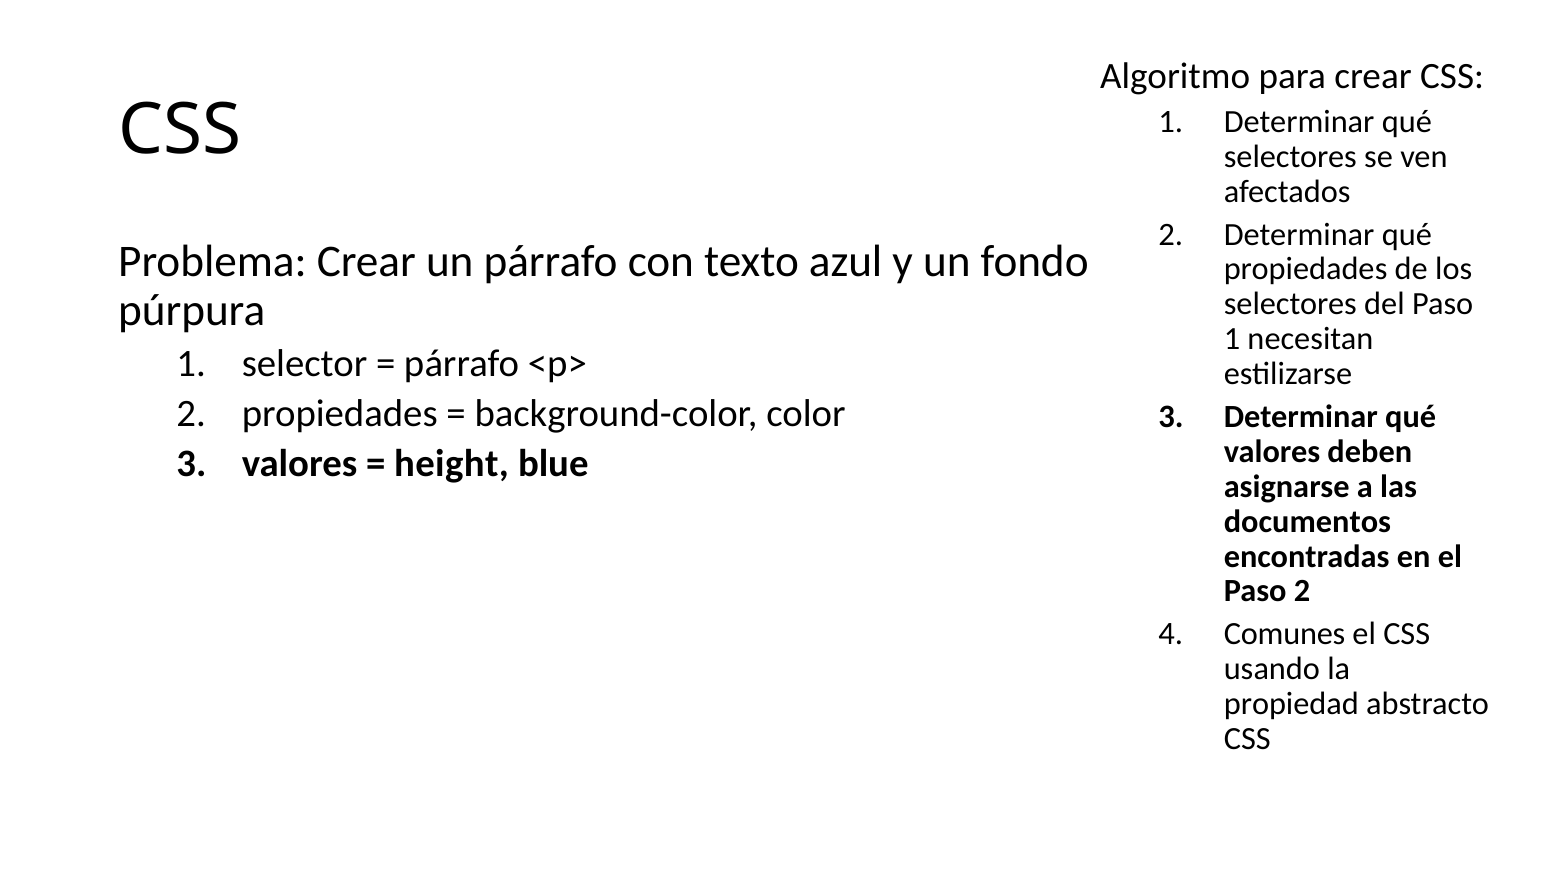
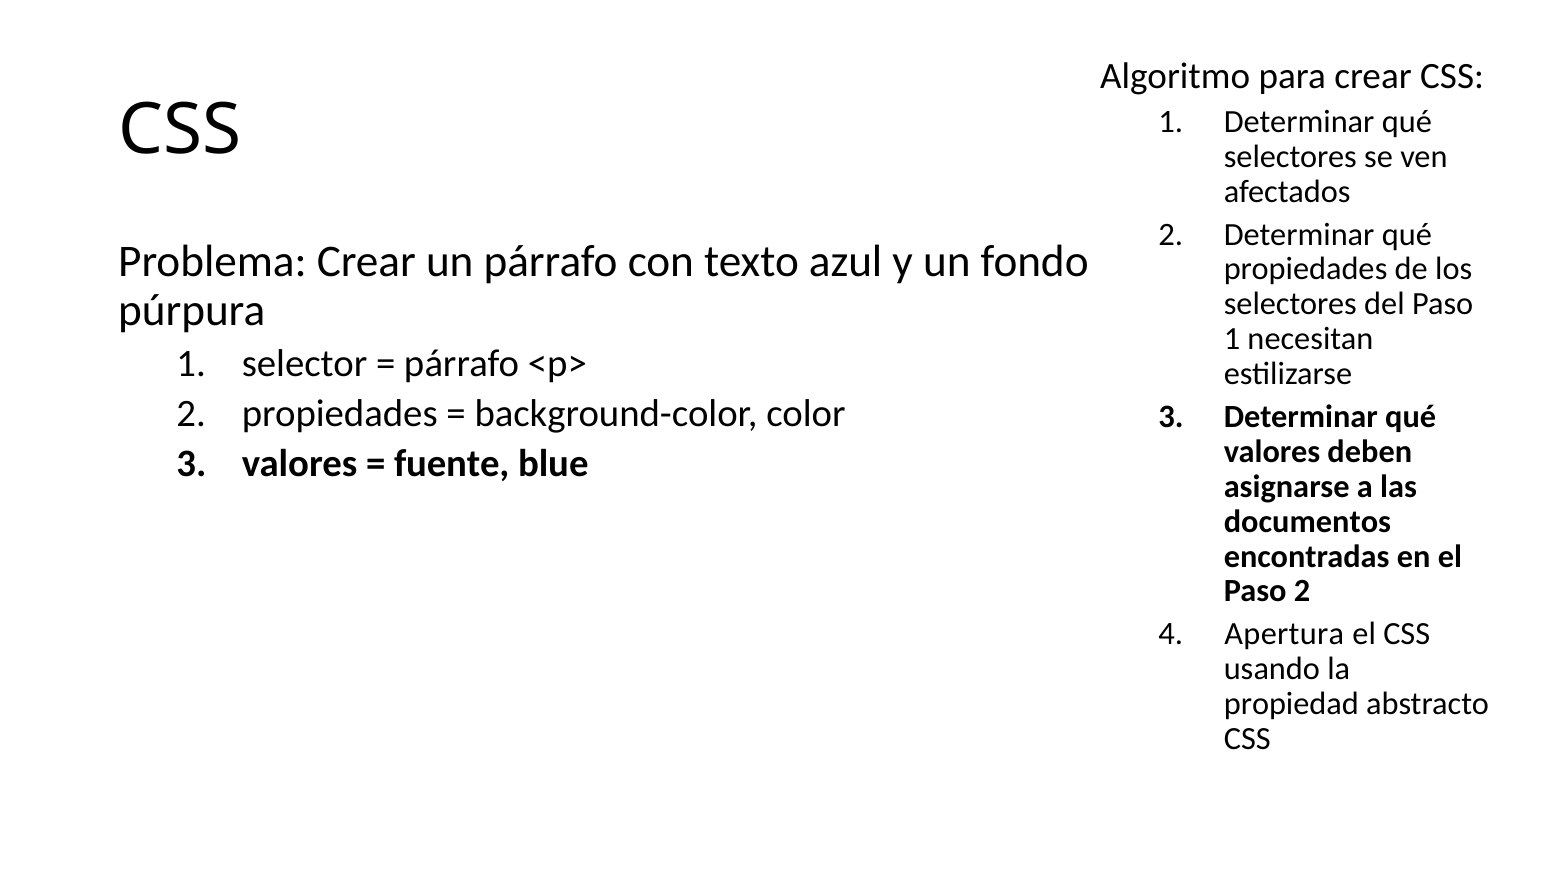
height: height -> fuente
Comunes: Comunes -> Apertura
